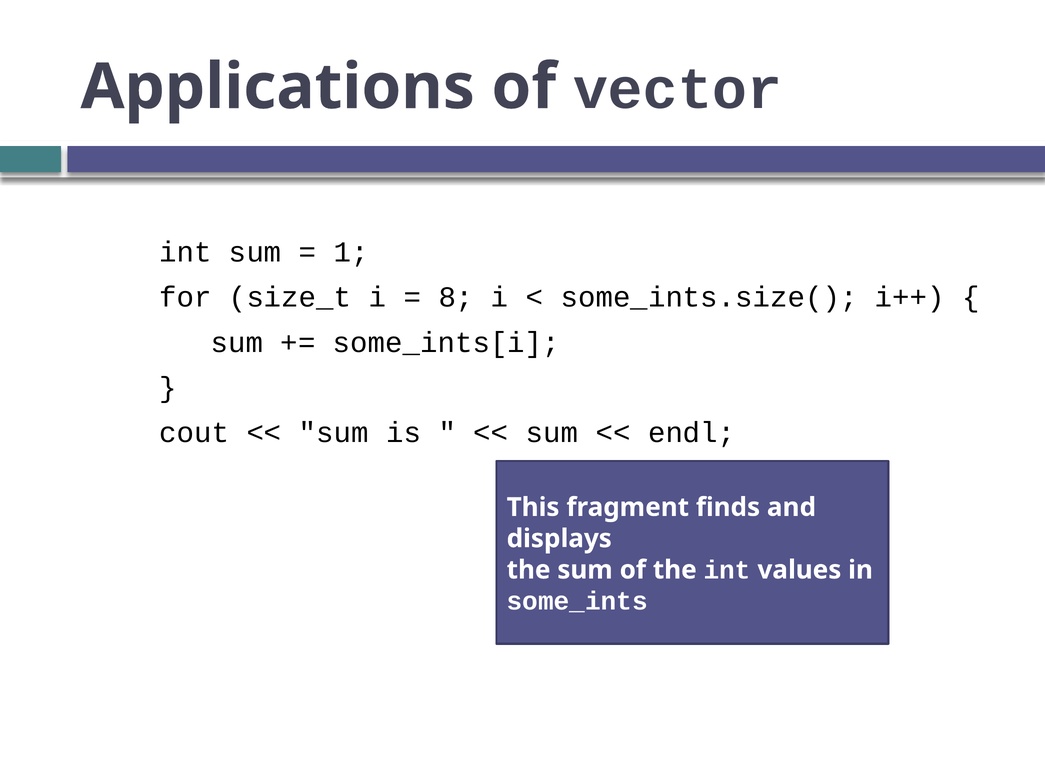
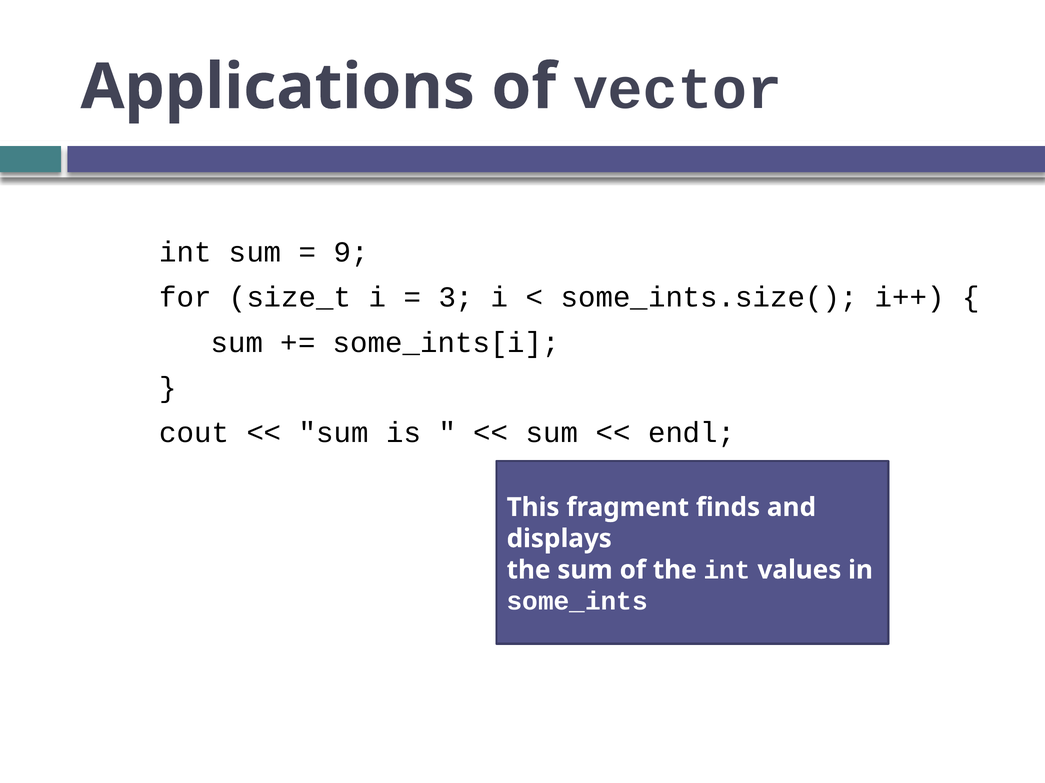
1: 1 -> 9
8: 8 -> 3
